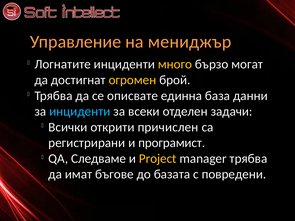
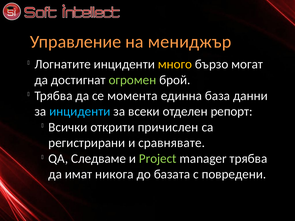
огромен colour: yellow -> light green
описвате: описвате -> момента
задачи: задачи -> репорт
програмист: програмист -> сравнявате
Project colour: yellow -> light green
бъгове: бъгове -> никога
